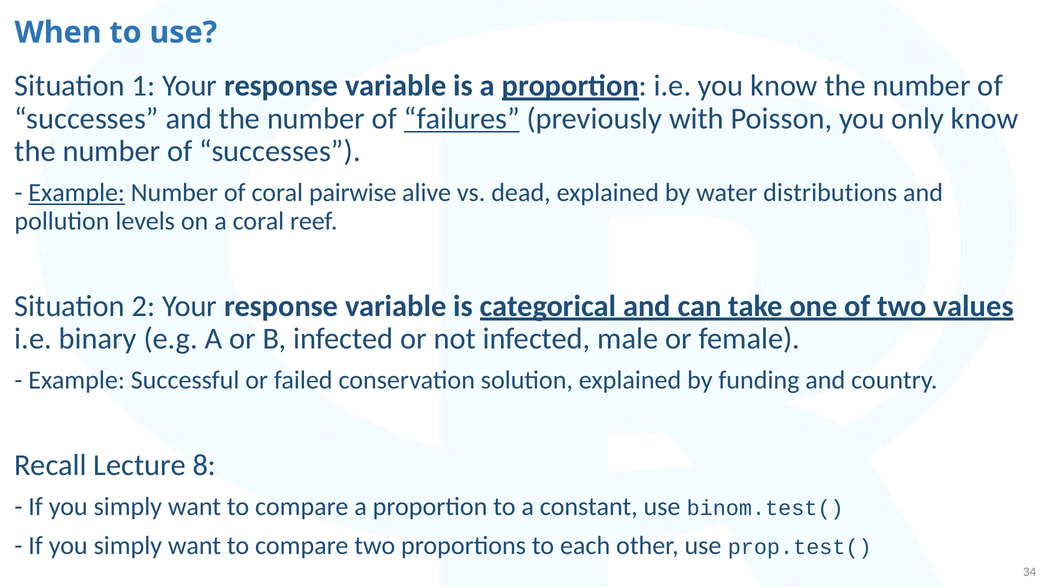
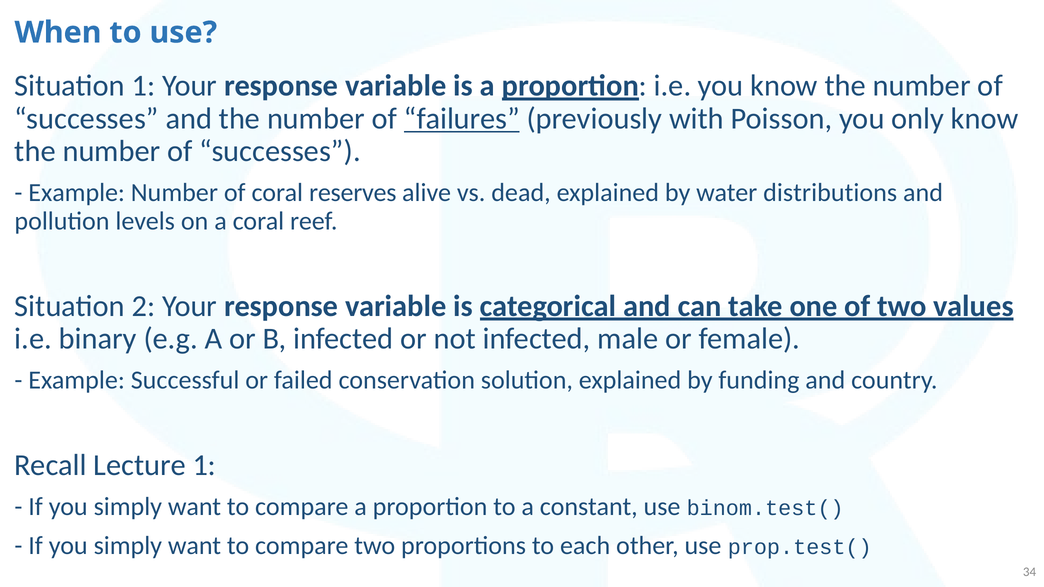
Example at (77, 193) underline: present -> none
pairwise: pairwise -> reserves
Lecture 8: 8 -> 1
